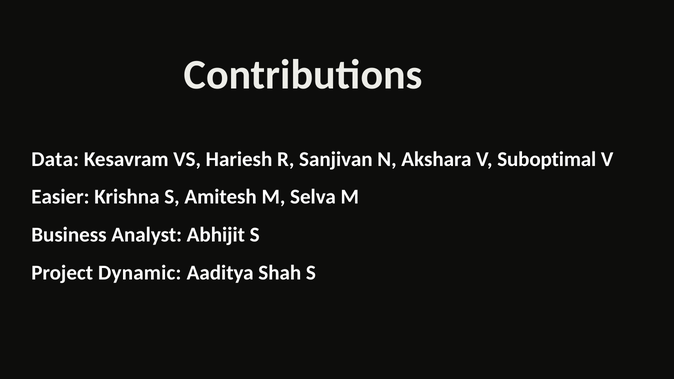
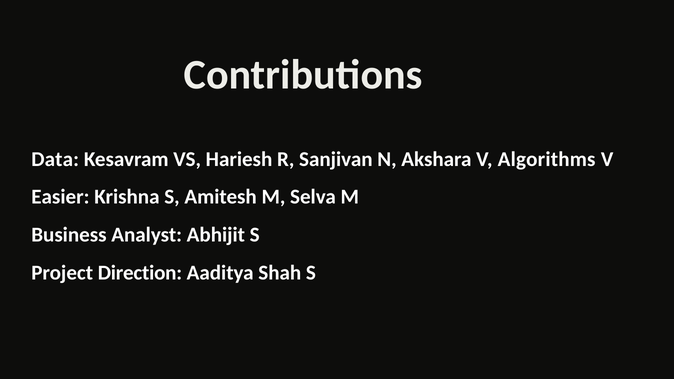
Suboptimal: Suboptimal -> Algorithms
Dynamic: Dynamic -> Direction
